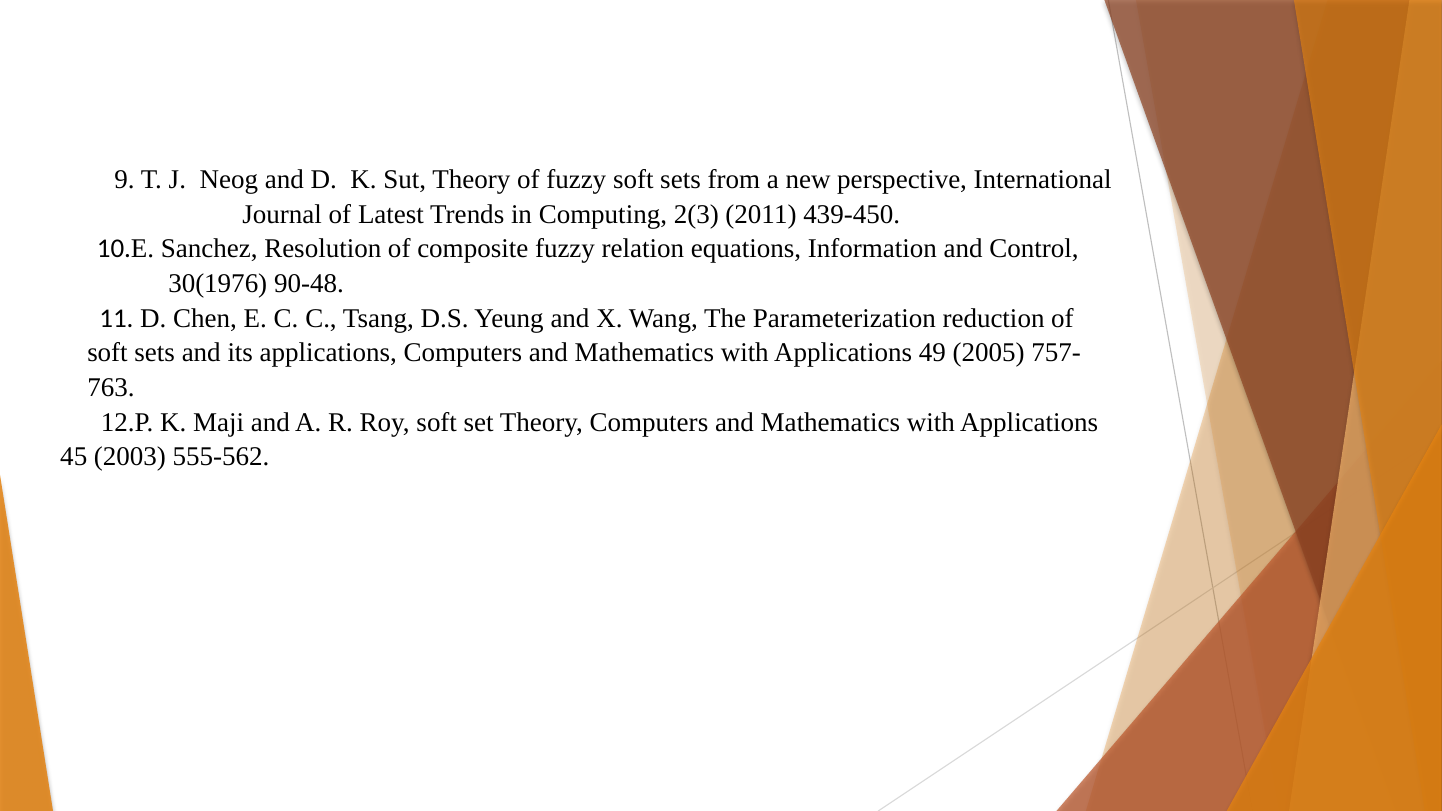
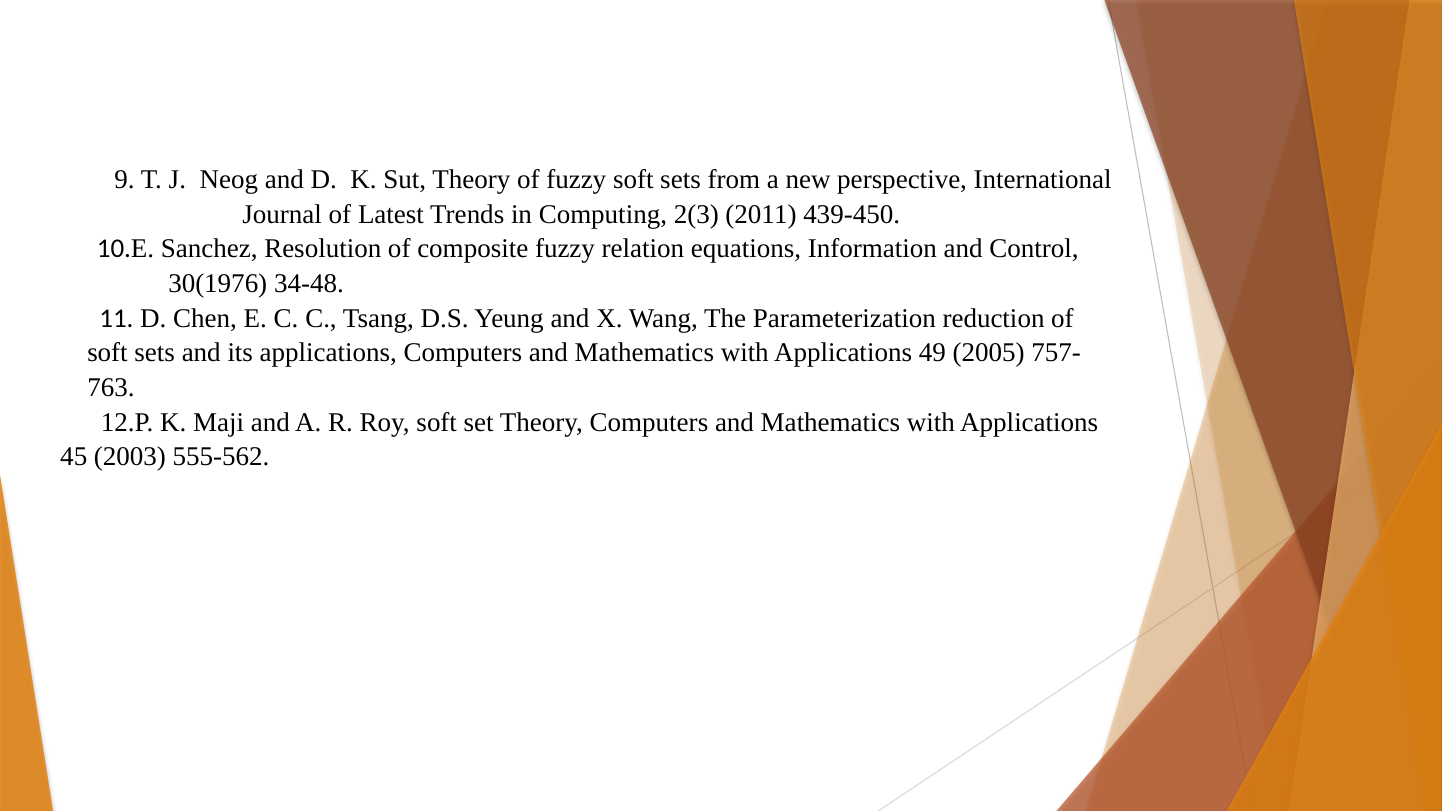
90-48: 90-48 -> 34-48
